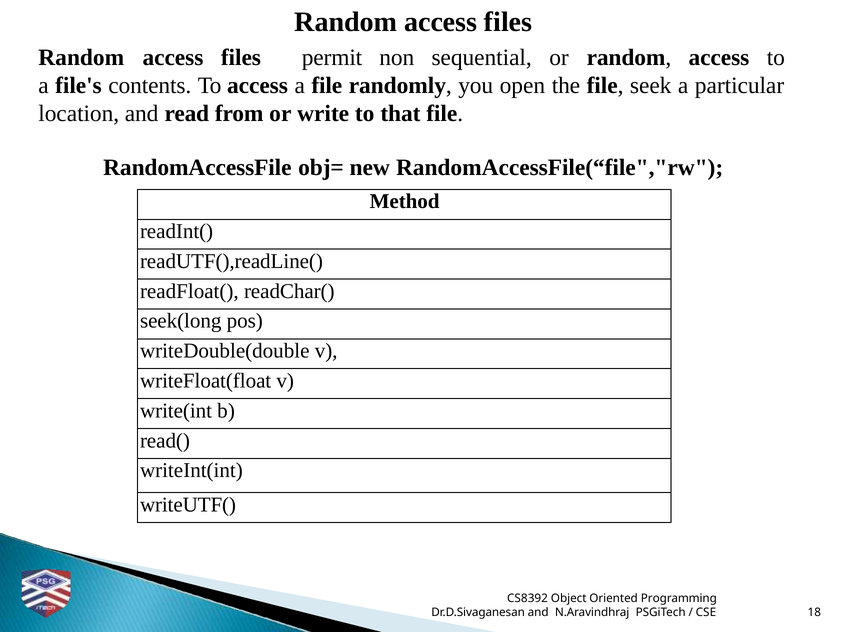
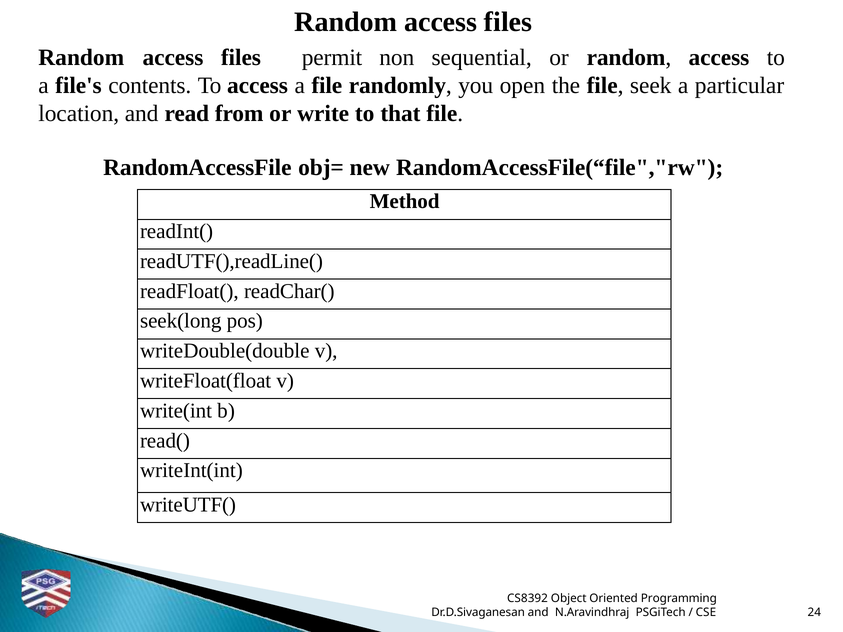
18: 18 -> 24
